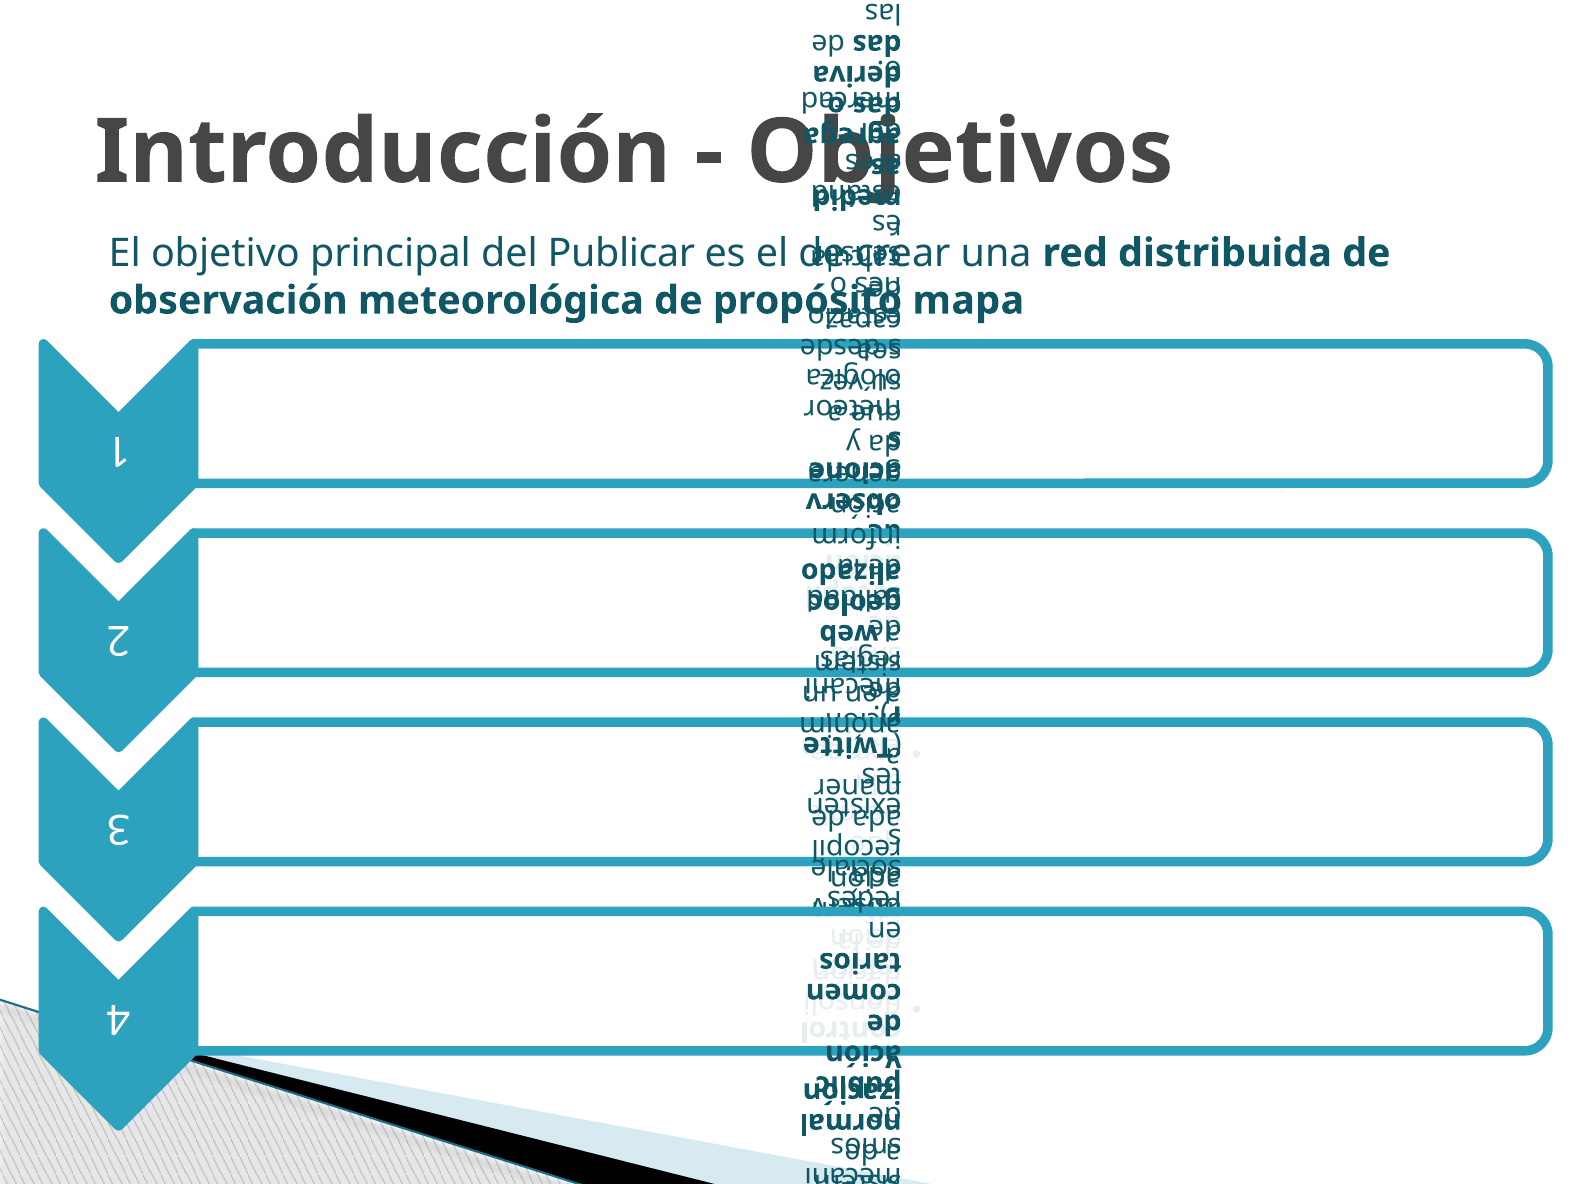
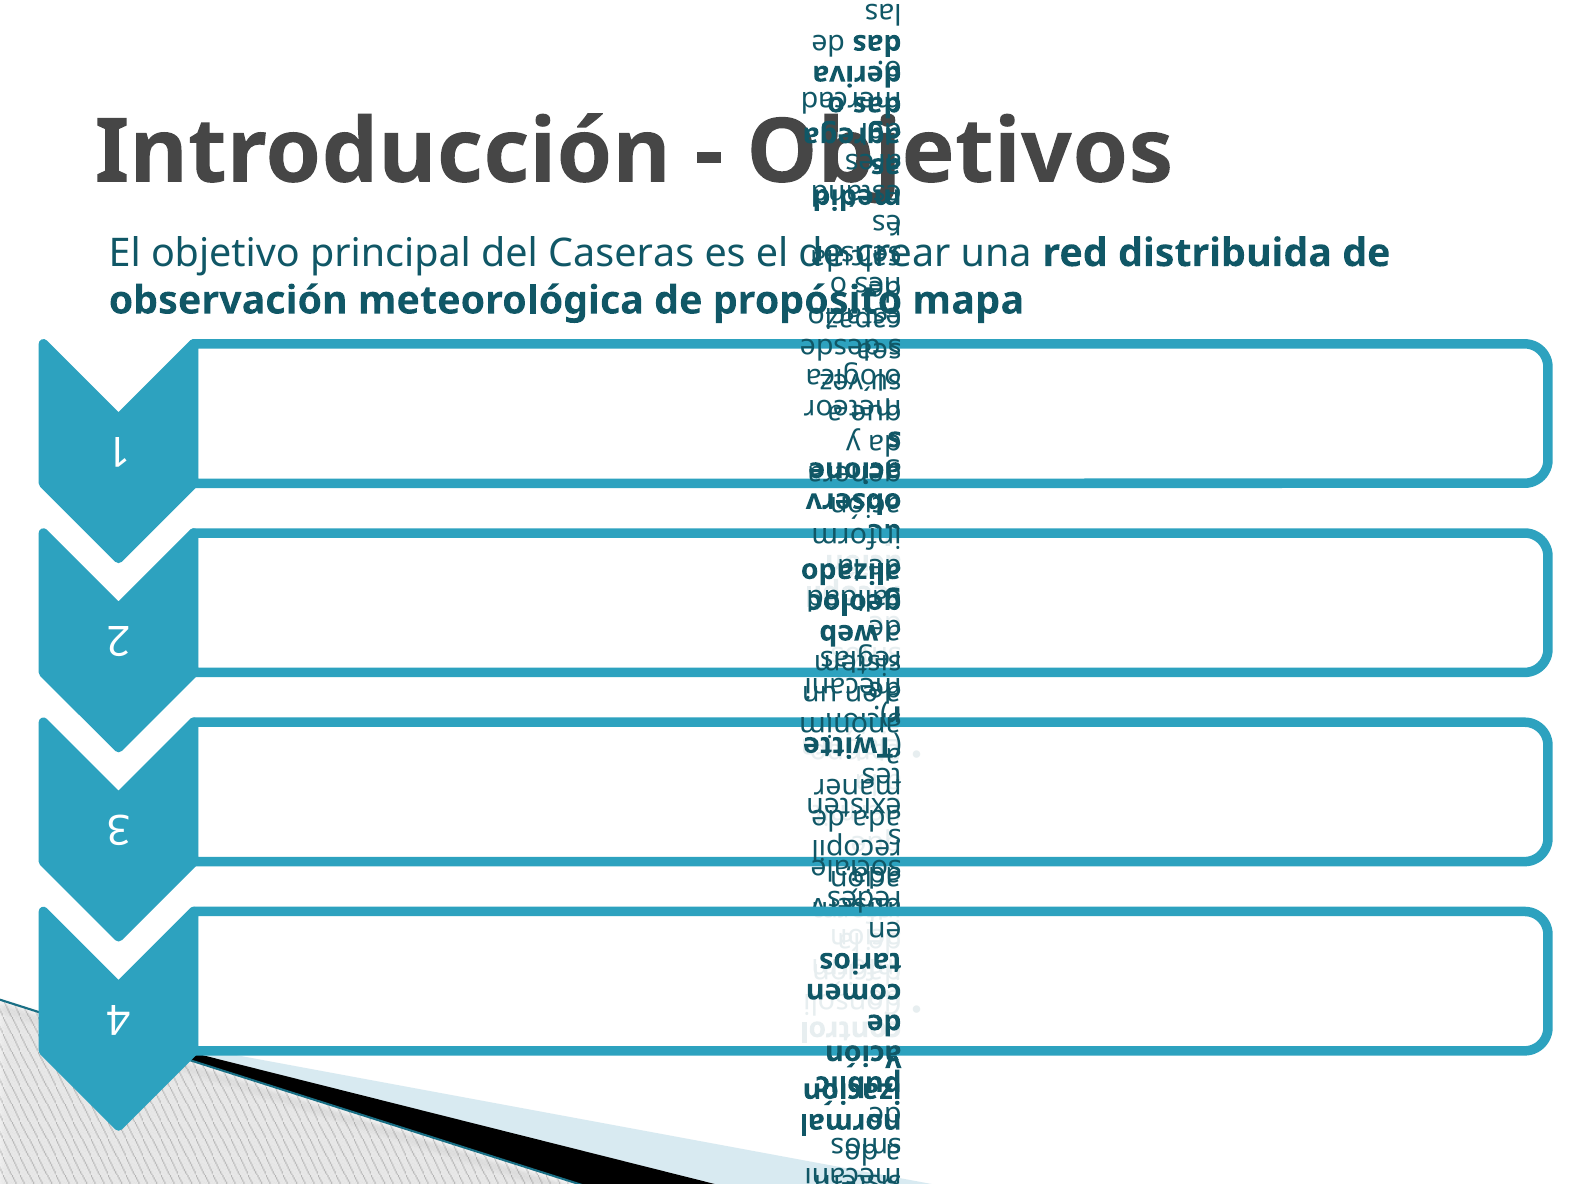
Publicar: Publicar -> Caseras
